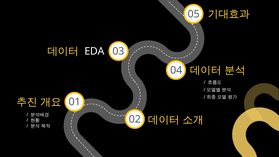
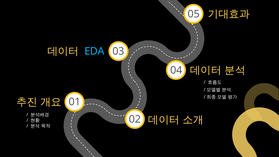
EDA colour: white -> light blue
